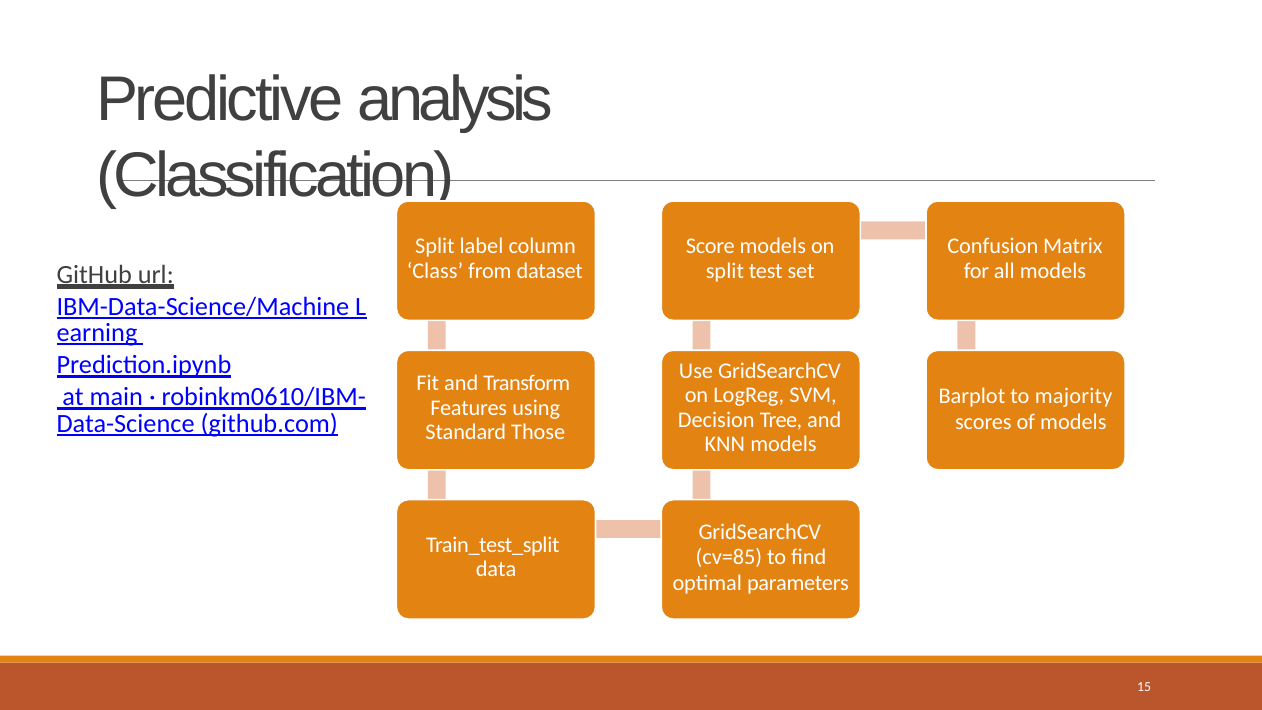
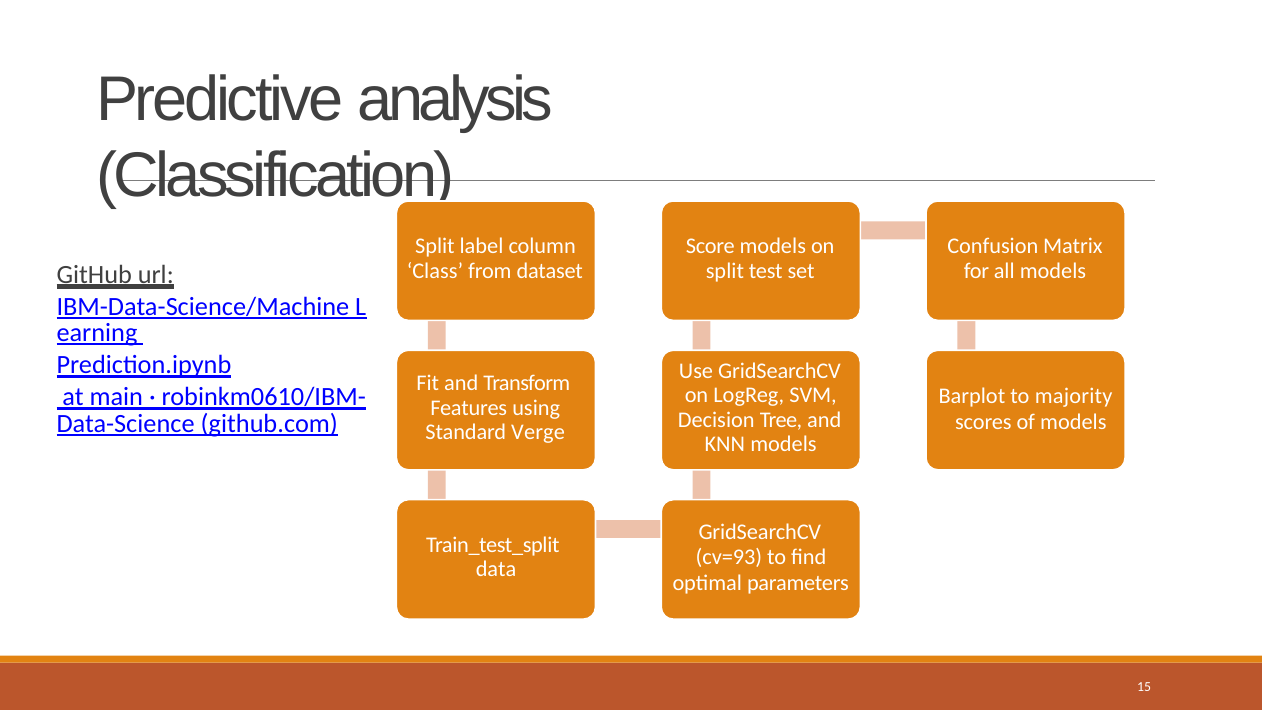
Those: Those -> Verge
cv=85: cv=85 -> cv=93
